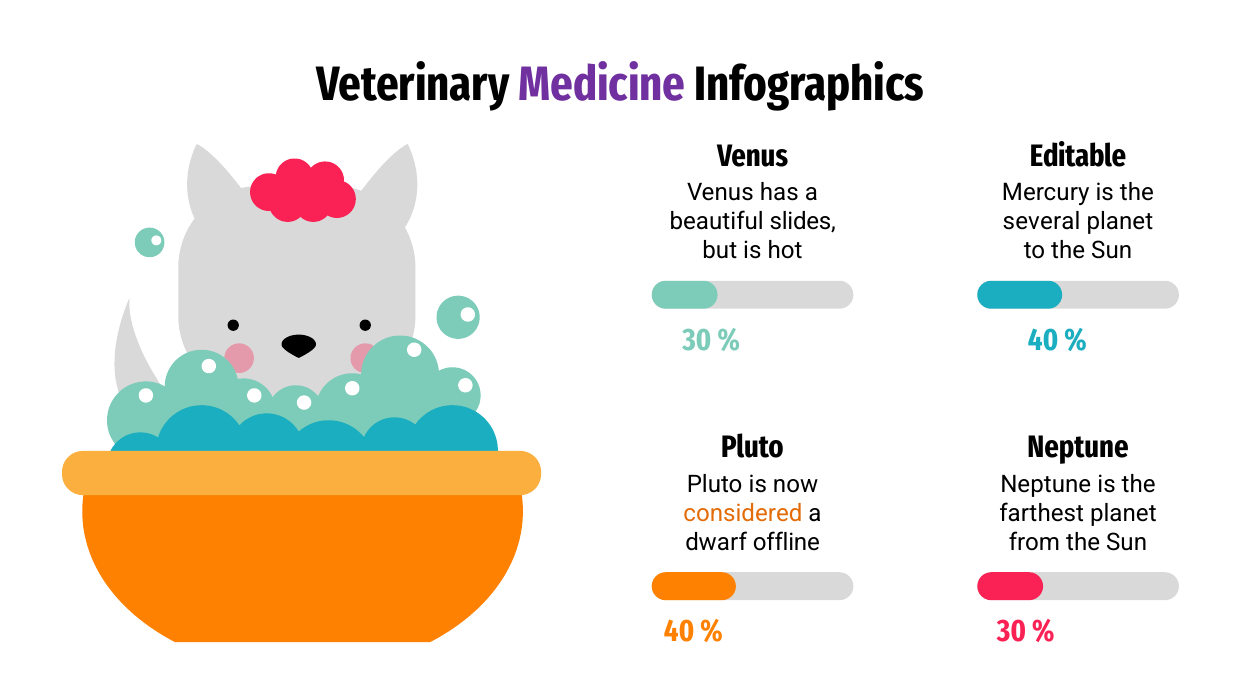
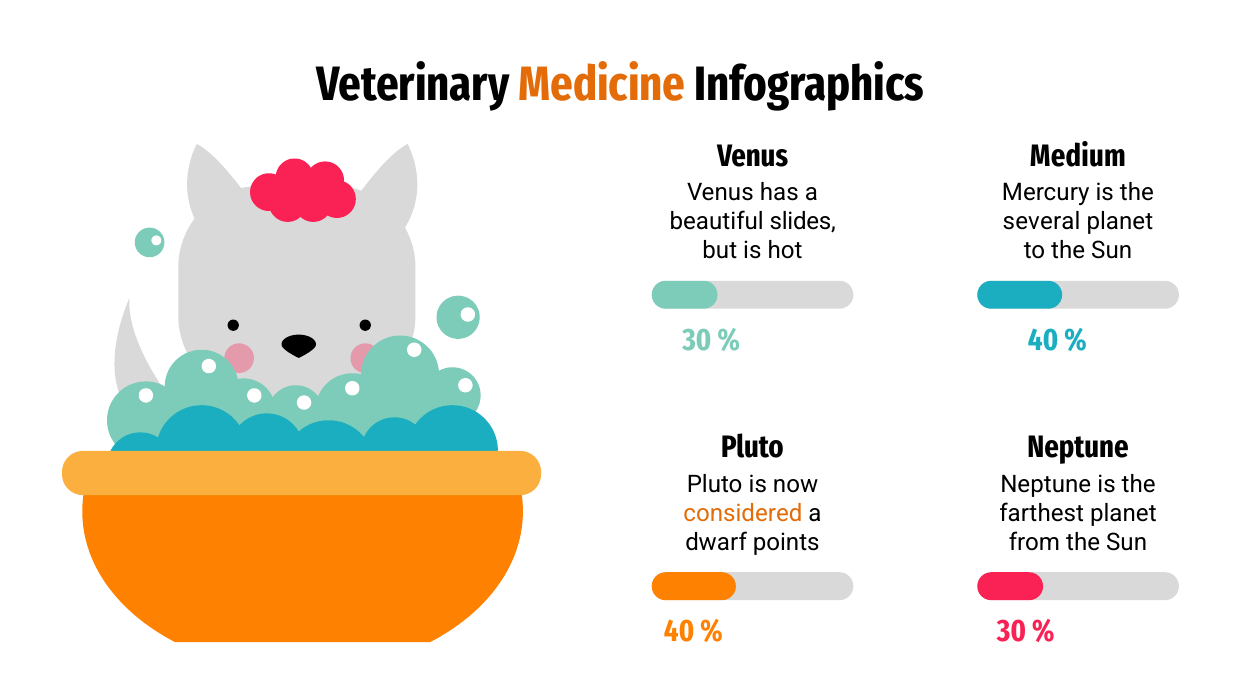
Medicine colour: purple -> orange
Editable: Editable -> Medium
offline: offline -> points
